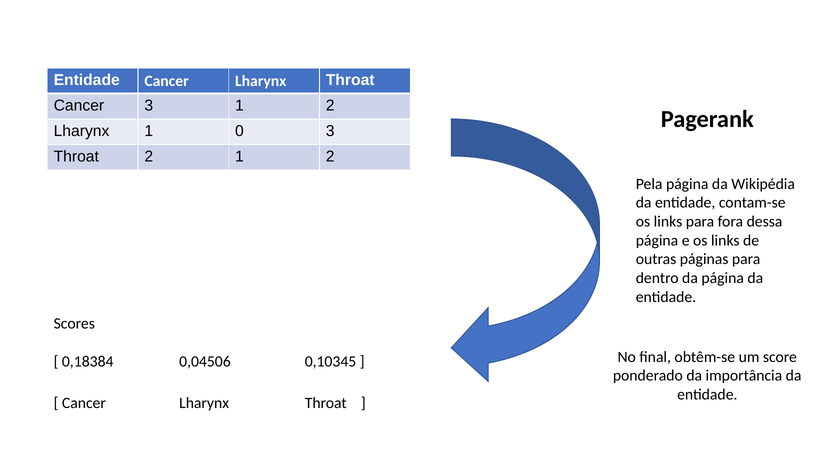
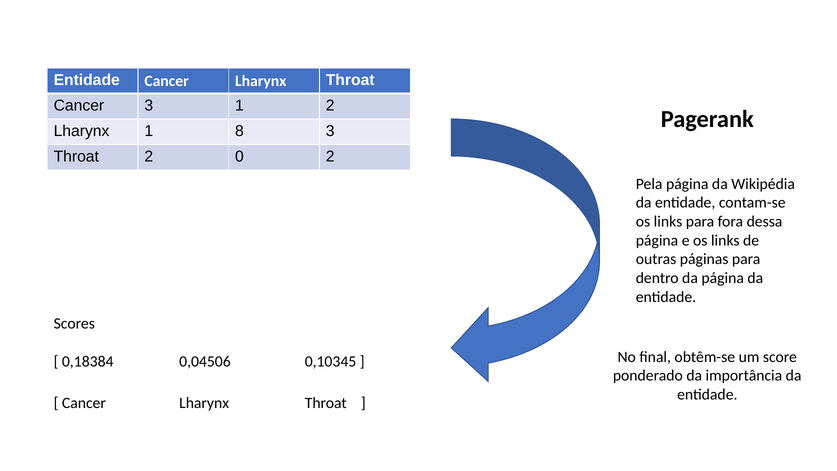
0: 0 -> 8
2 1: 1 -> 0
